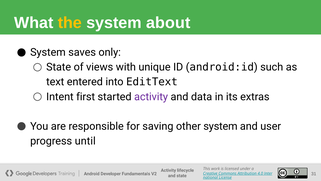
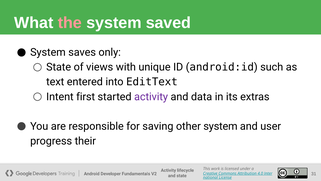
the colour: yellow -> pink
about: about -> saved
until: until -> their
